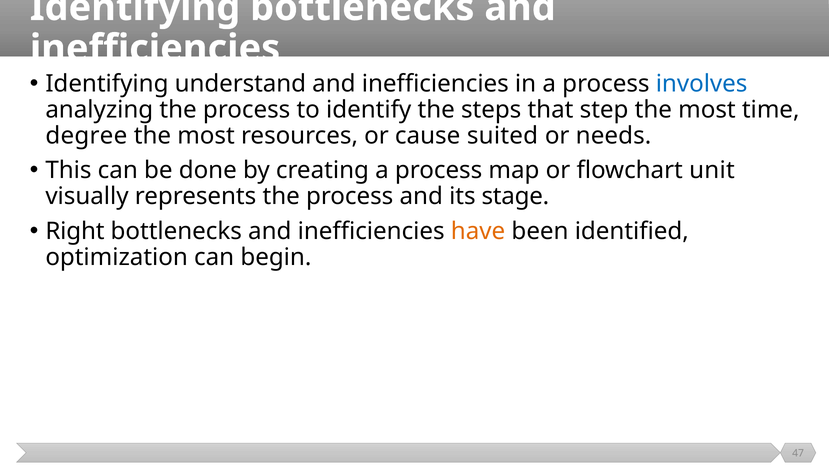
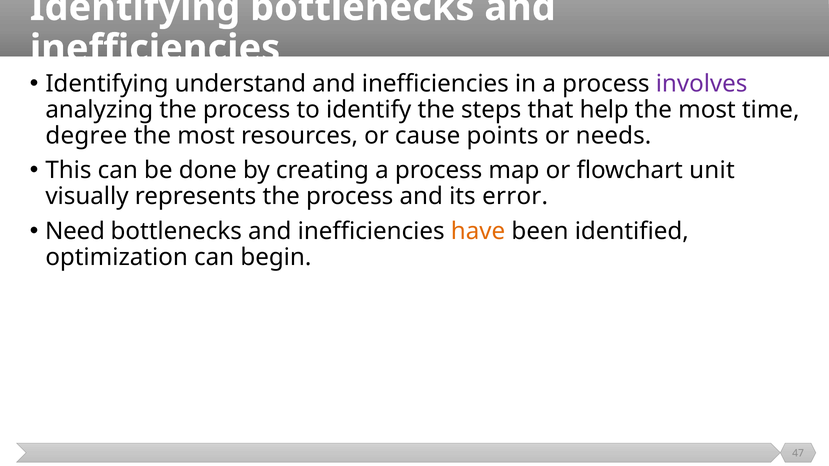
involves colour: blue -> purple
step: step -> help
suited: suited -> points
stage: stage -> error
Right: Right -> Need
